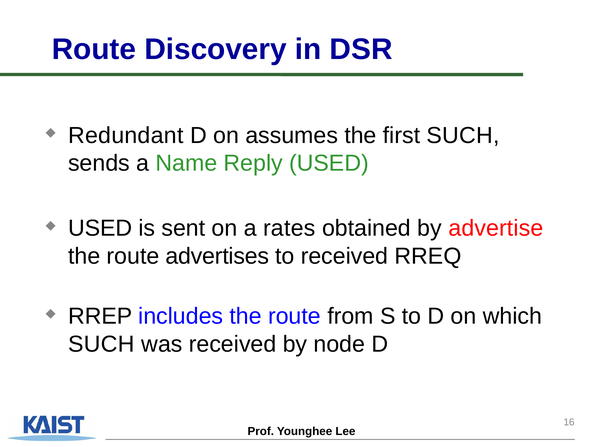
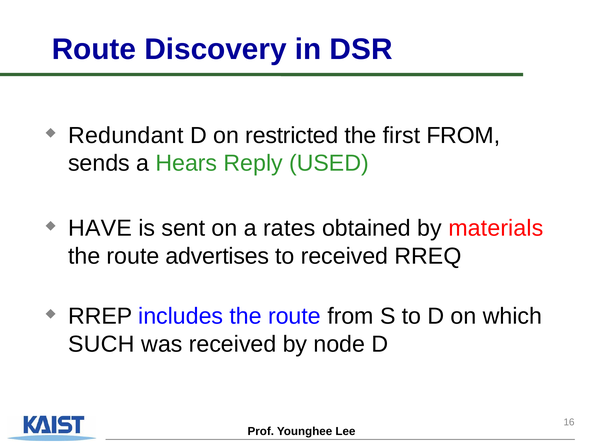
assumes: assumes -> restricted
first SUCH: SUCH -> FROM
Name: Name -> Hears
USED at (100, 228): USED -> HAVE
advertise: advertise -> materials
